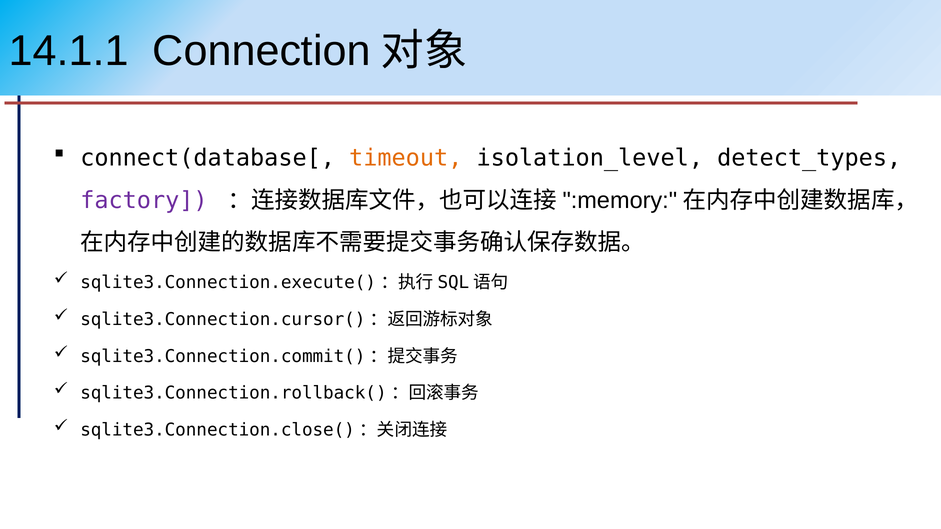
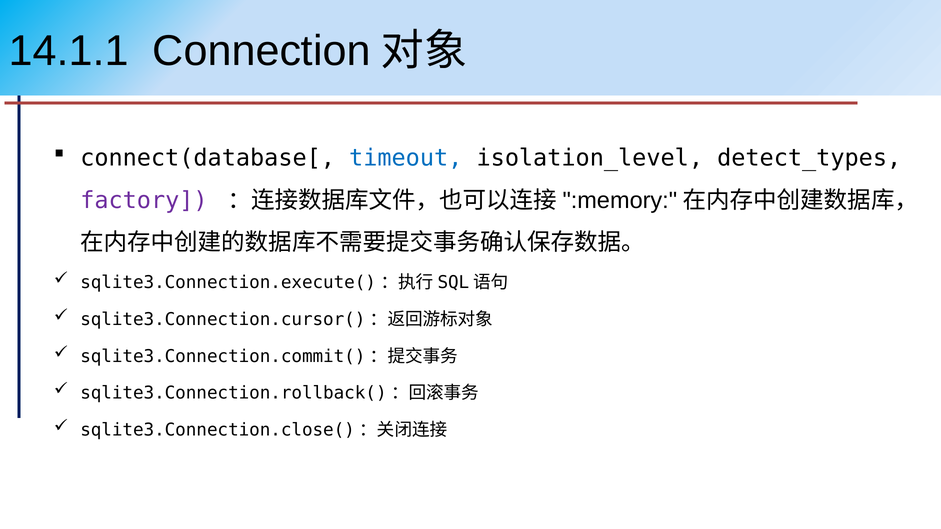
timeout colour: orange -> blue
